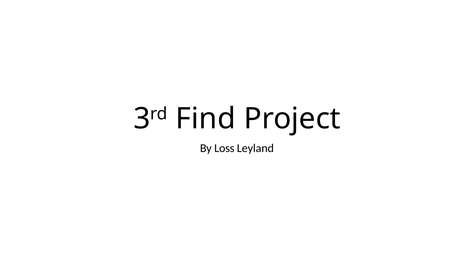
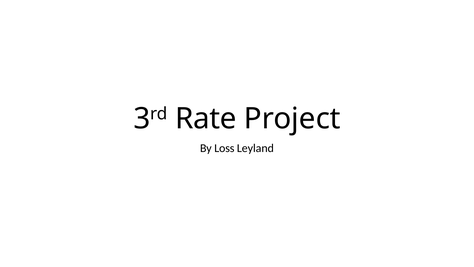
Find: Find -> Rate
